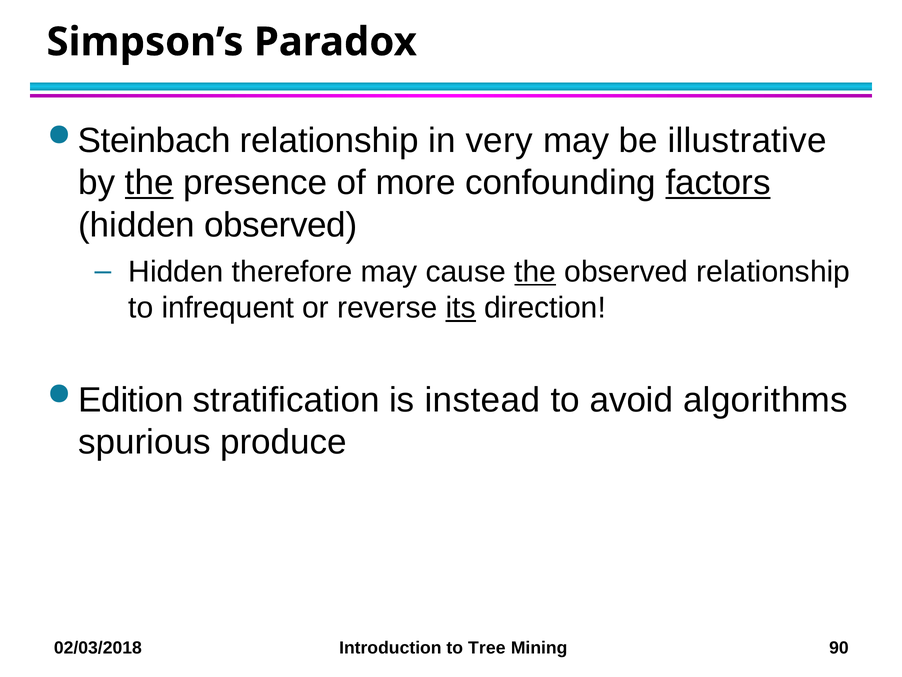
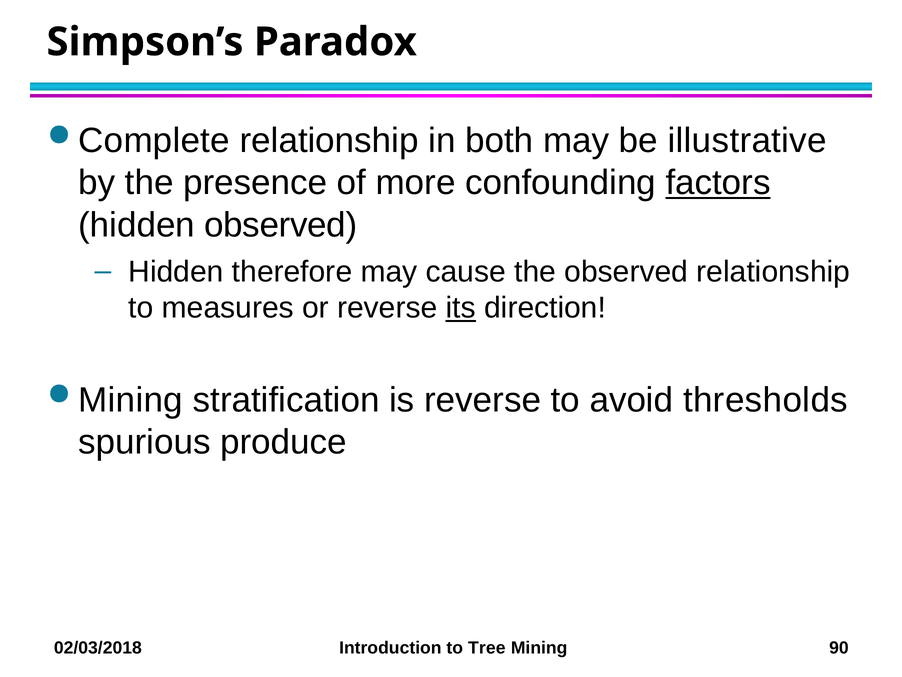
Steinbach: Steinbach -> Complete
very: very -> both
the at (149, 183) underline: present -> none
the at (535, 272) underline: present -> none
infrequent: infrequent -> measures
Edition at (131, 400): Edition -> Mining
is instead: instead -> reverse
algorithms: algorithms -> thresholds
